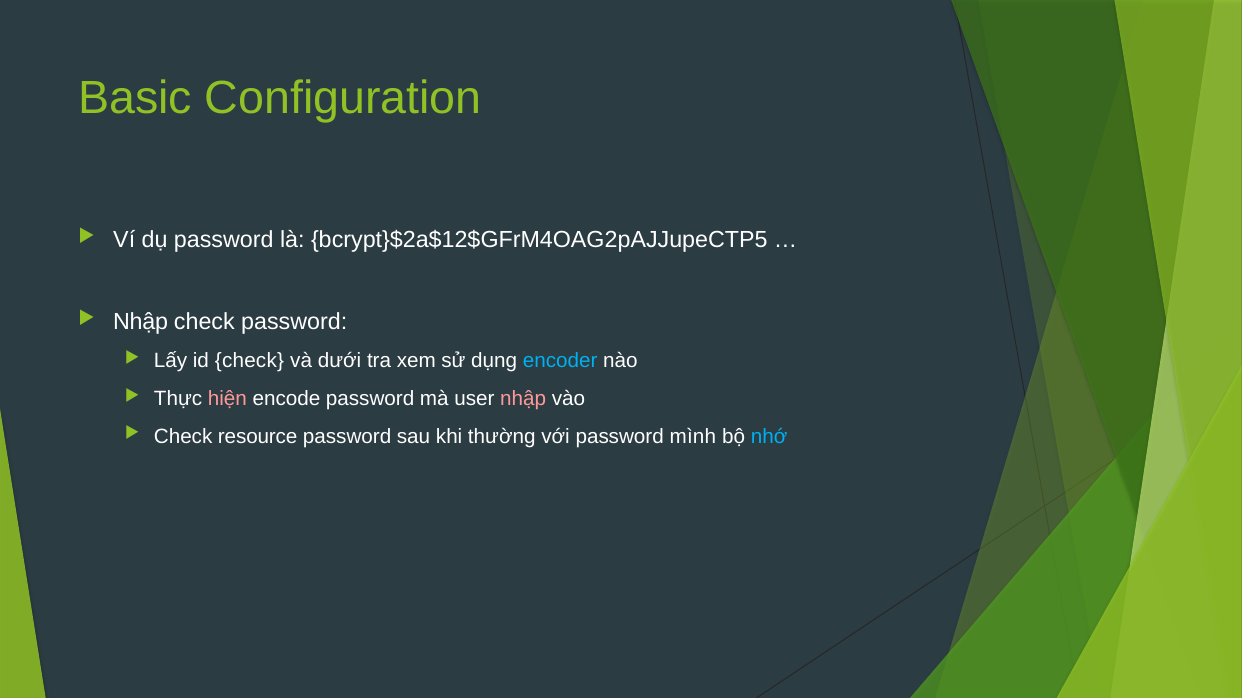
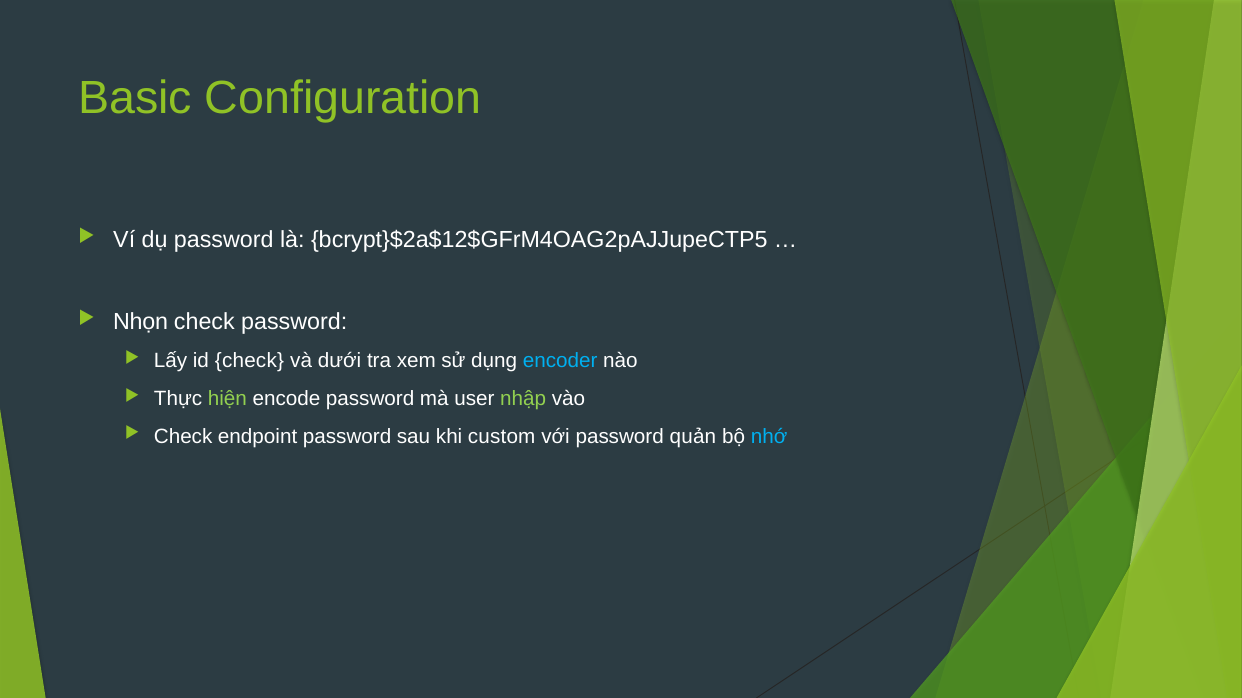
Nhập at (140, 322): Nhập -> Nhọn
hiện colour: pink -> light green
nhập at (523, 399) colour: pink -> light green
resource: resource -> endpoint
thường: thường -> custom
mình: mình -> quản
